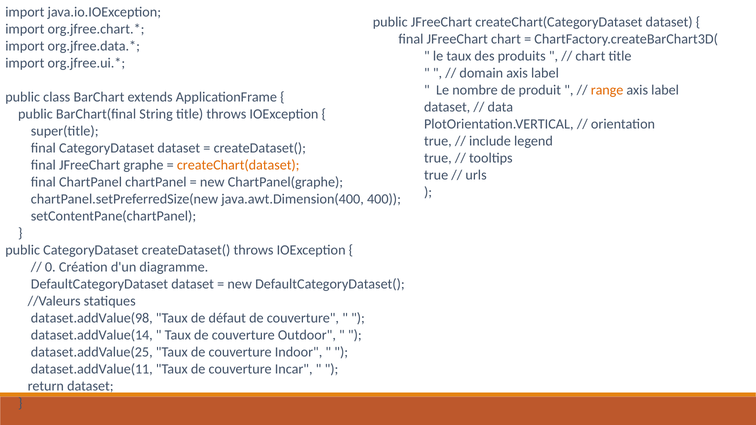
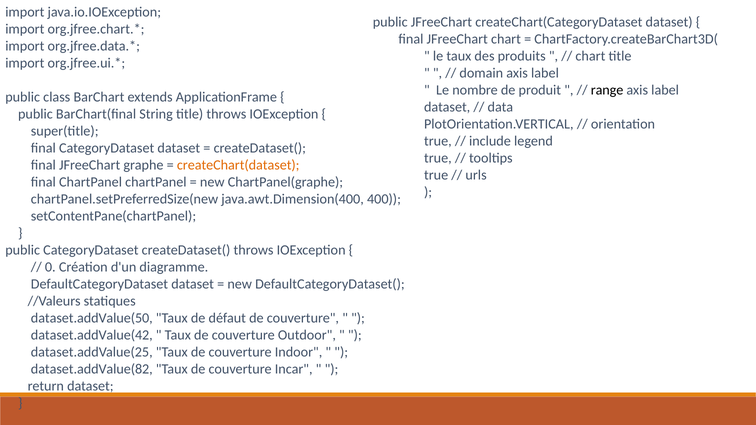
range colour: orange -> black
dataset.addValue(98: dataset.addValue(98 -> dataset.addValue(50
dataset.addValue(14: dataset.addValue(14 -> dataset.addValue(42
dataset.addValue(11: dataset.addValue(11 -> dataset.addValue(82
